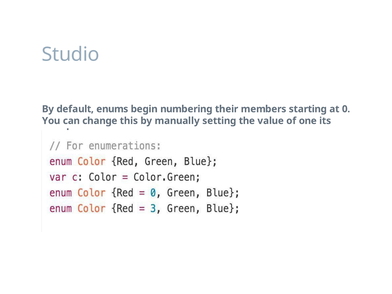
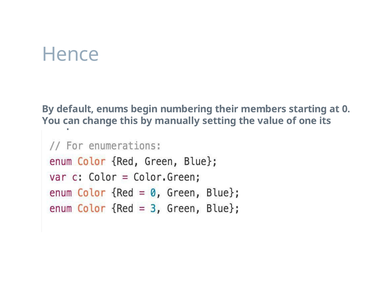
Studio: Studio -> Hence
